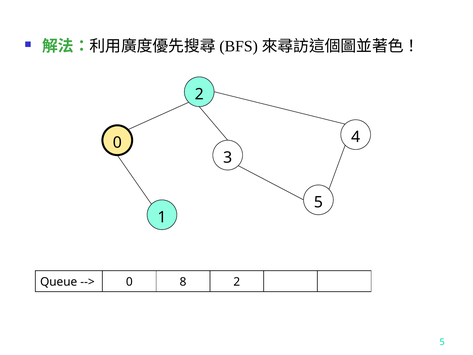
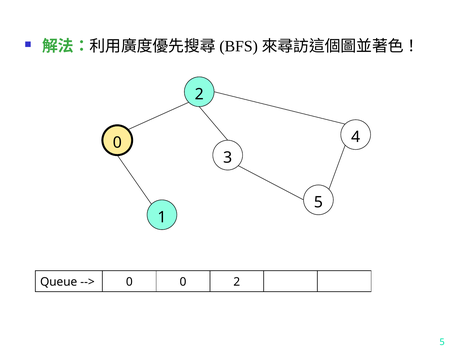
0 8: 8 -> 0
